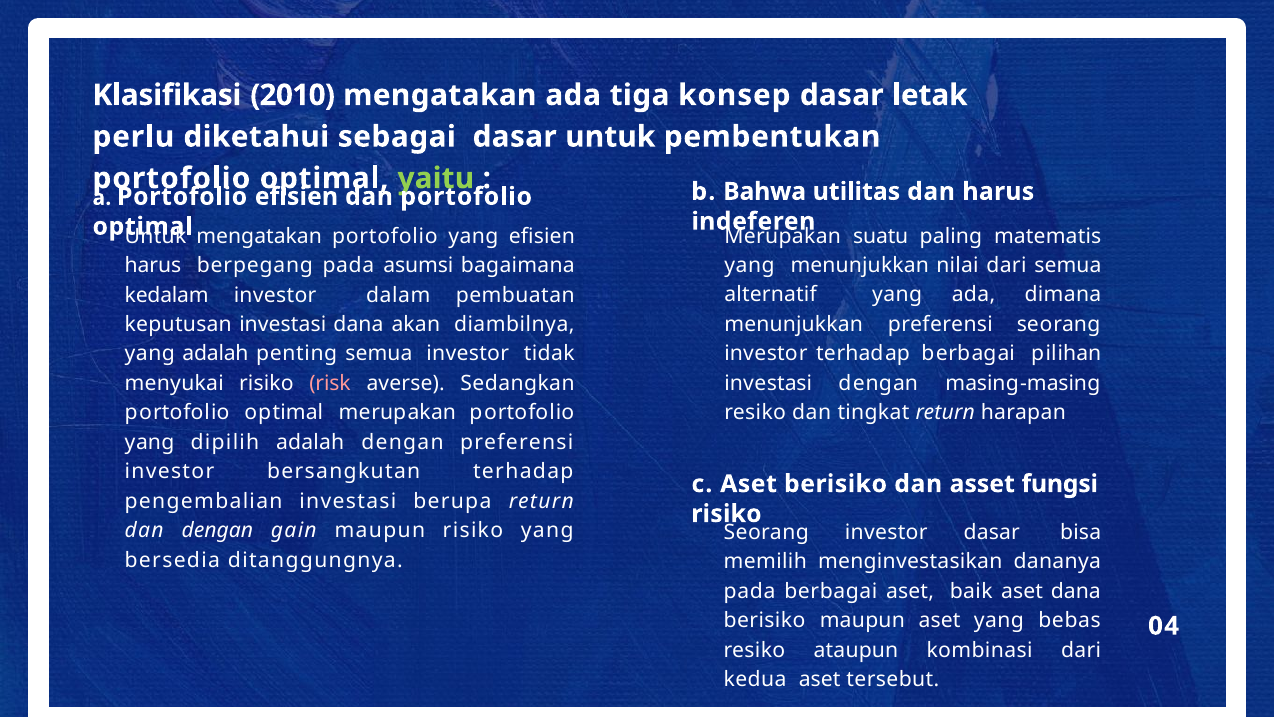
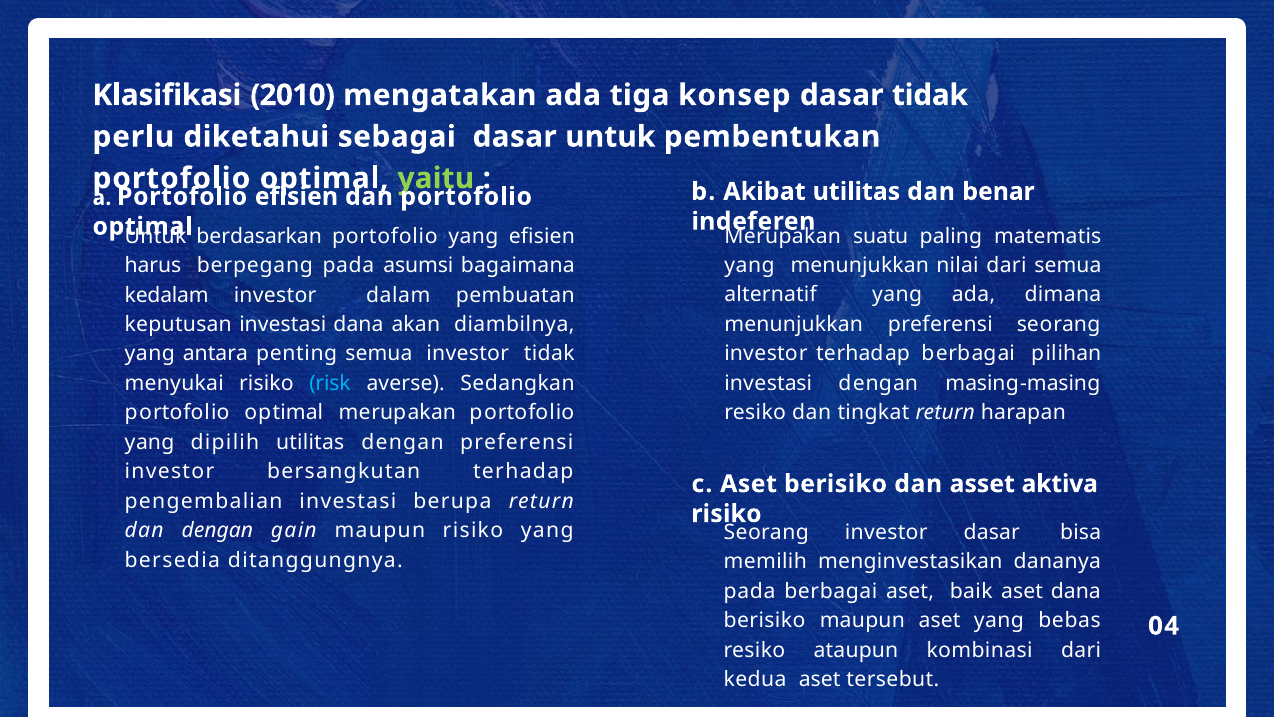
dasar letak: letak -> tidak
Bahwa: Bahwa -> Akibat
dan harus: harus -> benar
mengatakan at (259, 236): mengatakan -> berdasarkan
yang adalah: adalah -> antara
risk colour: pink -> light blue
dipilih adalah: adalah -> utilitas
fungsi: fungsi -> aktiva
